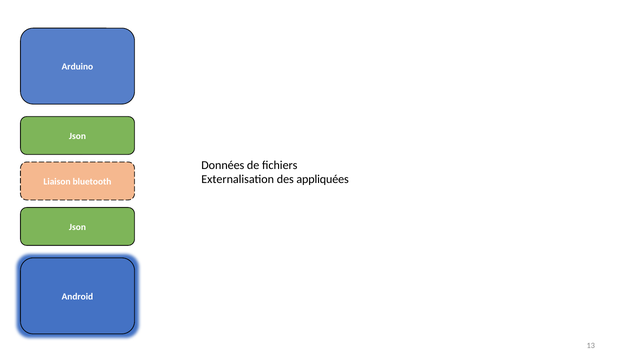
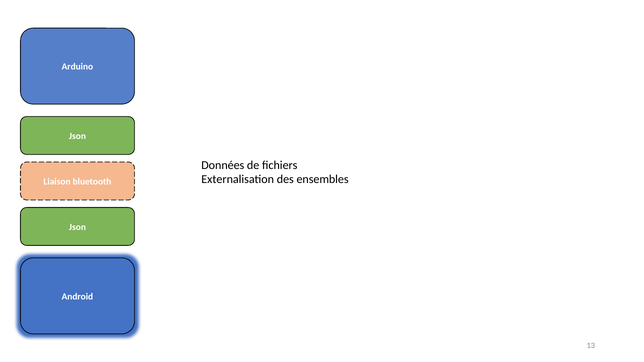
appliquées: appliquées -> ensembles
